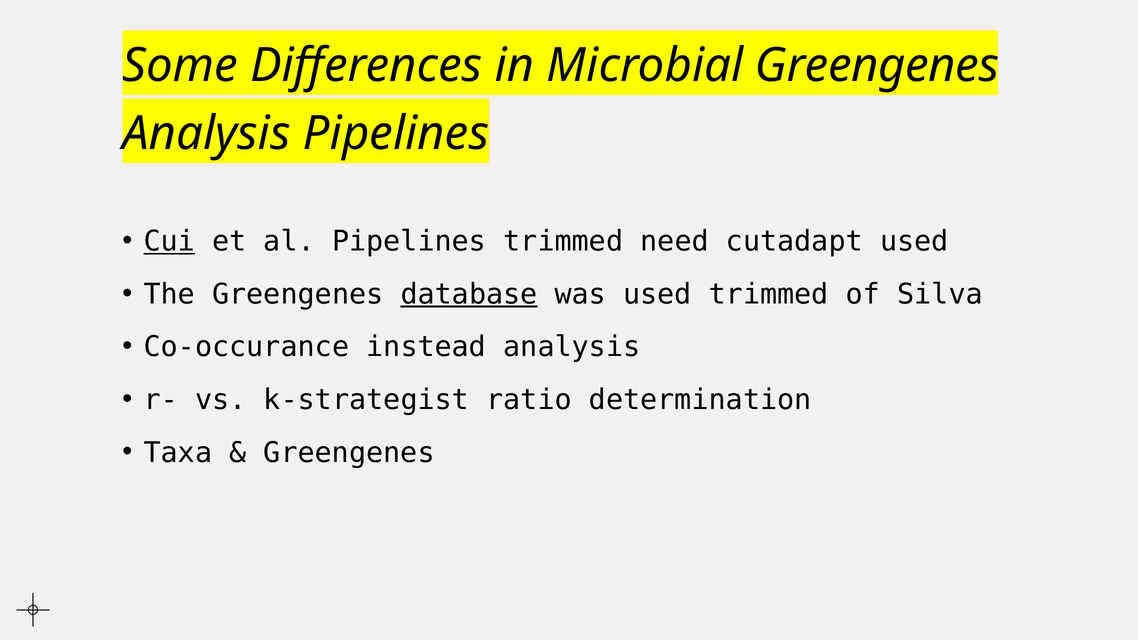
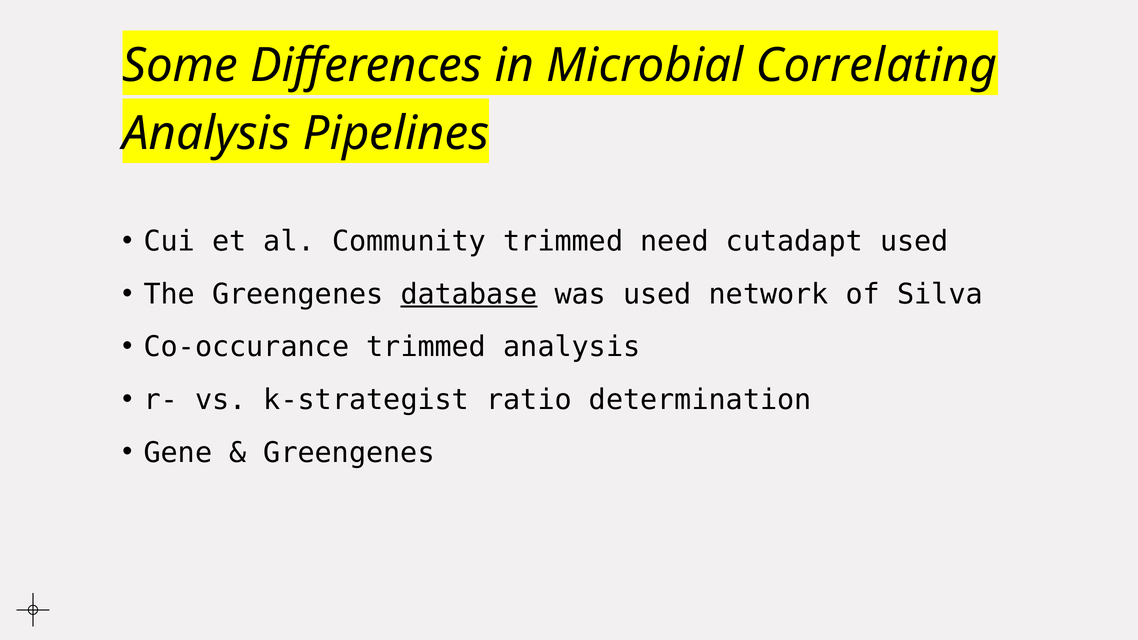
Microbial Greengenes: Greengenes -> Correlating
Cui underline: present -> none
al Pipelines: Pipelines -> Community
used trimmed: trimmed -> network
Co-occurance instead: instead -> trimmed
Taxa: Taxa -> Gene
